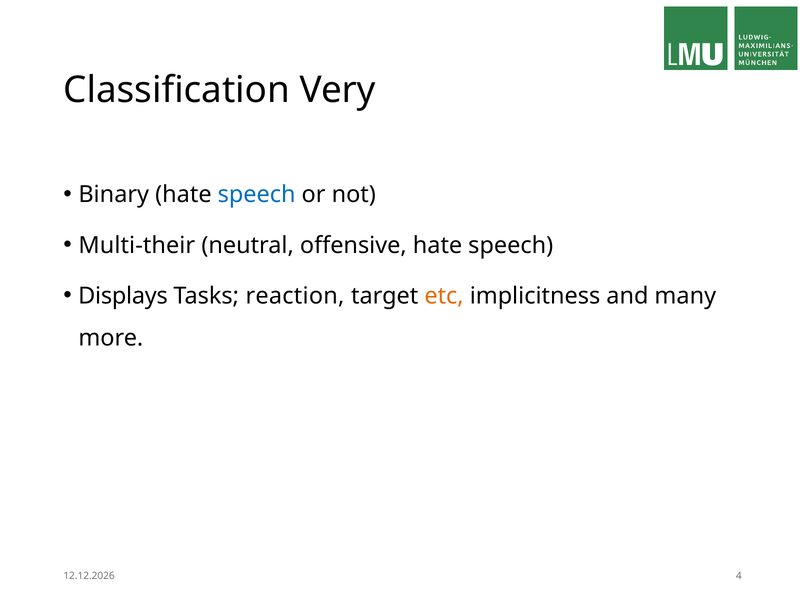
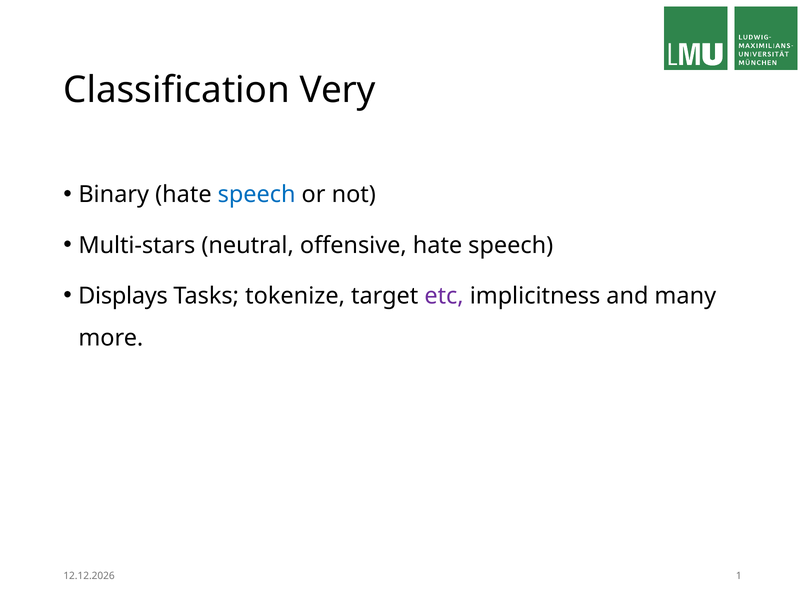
Multi-their: Multi-their -> Multi-stars
reaction: reaction -> tokenize
etc colour: orange -> purple
4: 4 -> 1
